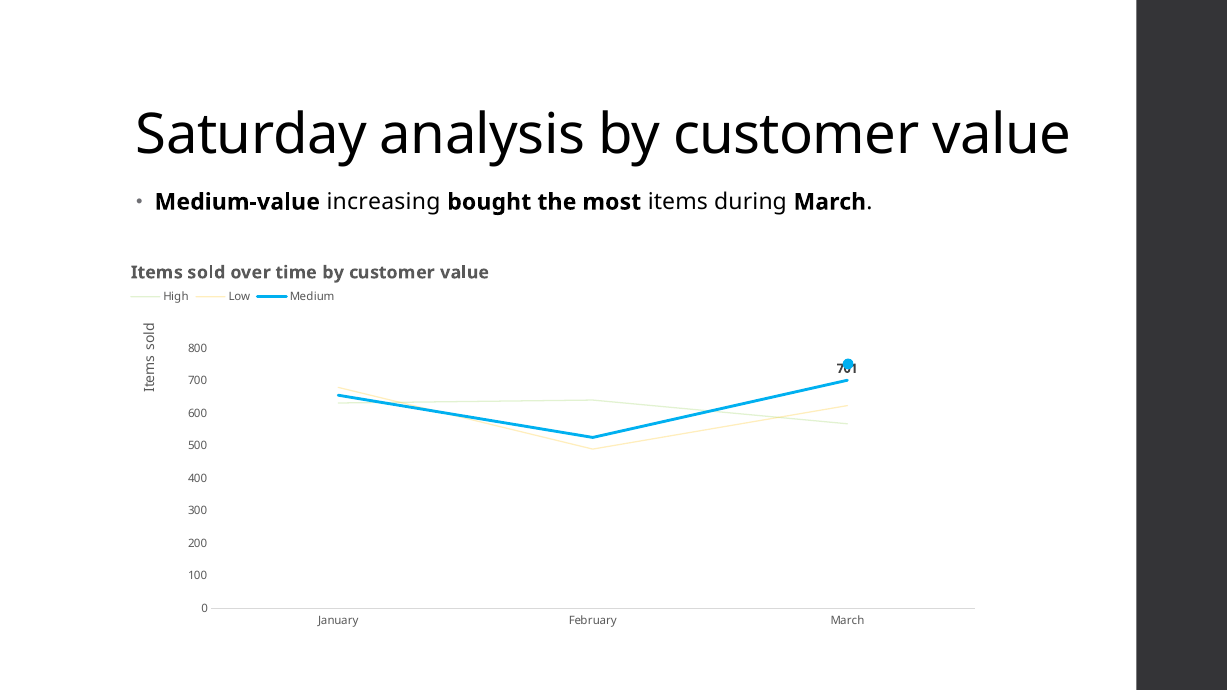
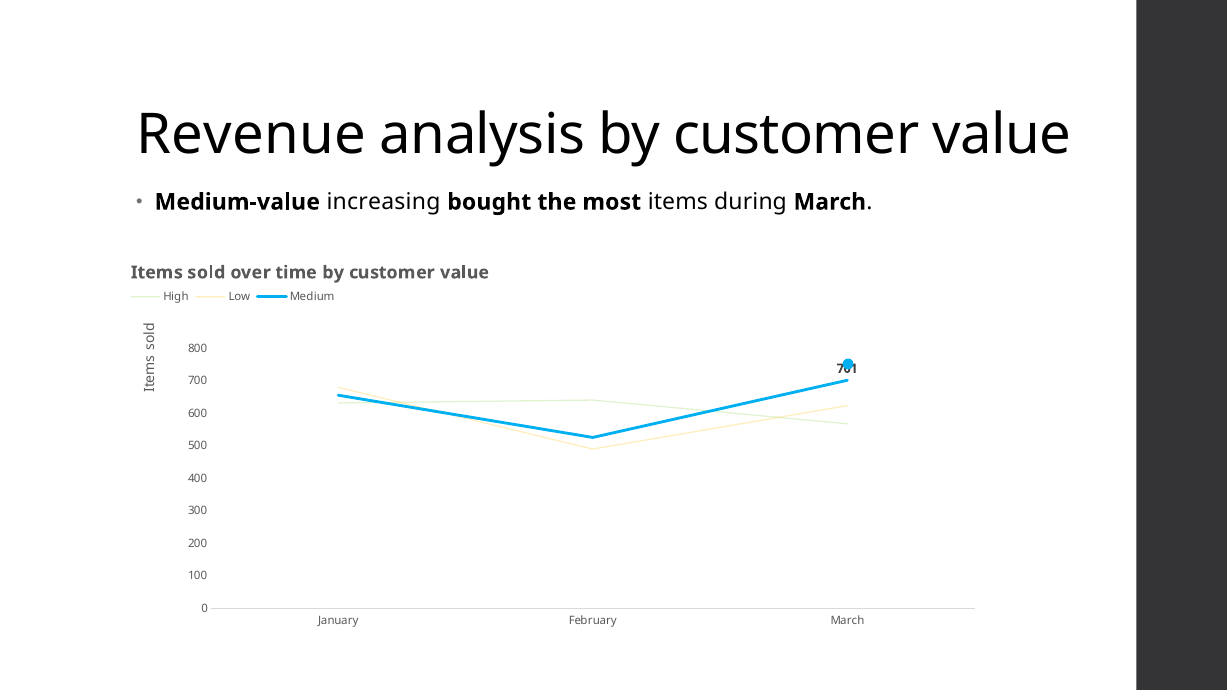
Saturday: Saturday -> Revenue
